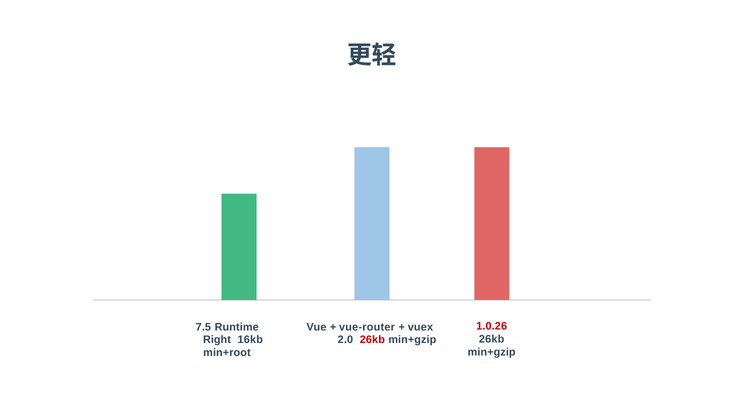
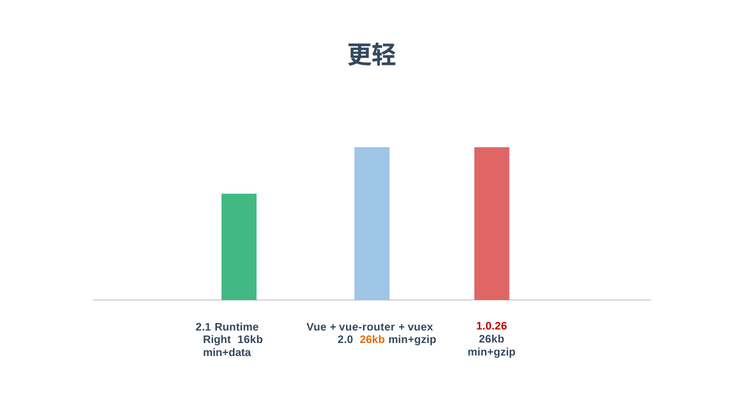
7.5: 7.5 -> 2.1
26kb at (372, 339) colour: red -> orange
min+root: min+root -> min+data
